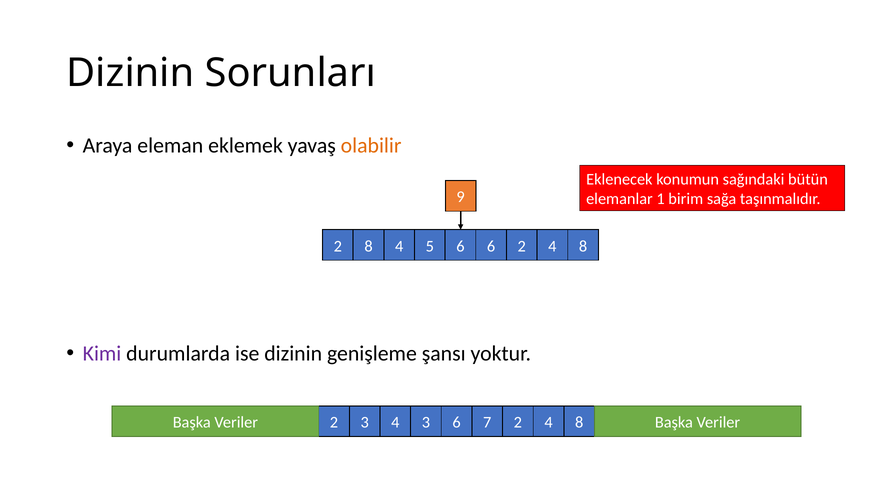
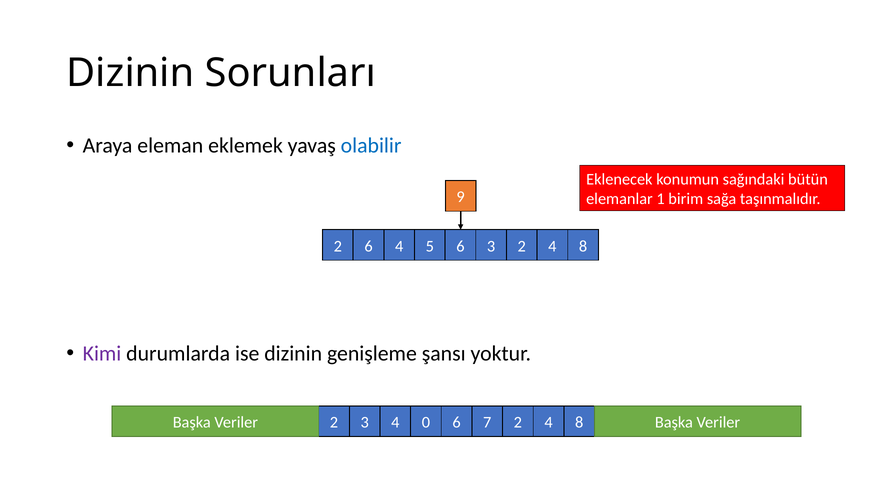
olabilir colour: orange -> blue
2 8: 8 -> 6
6 6: 6 -> 3
4 3: 3 -> 0
